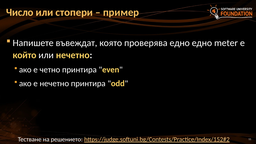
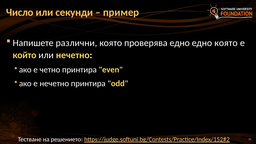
стопери: стопери -> секунди
въвеждат: въвеждат -> различни
едно meter: meter -> която
